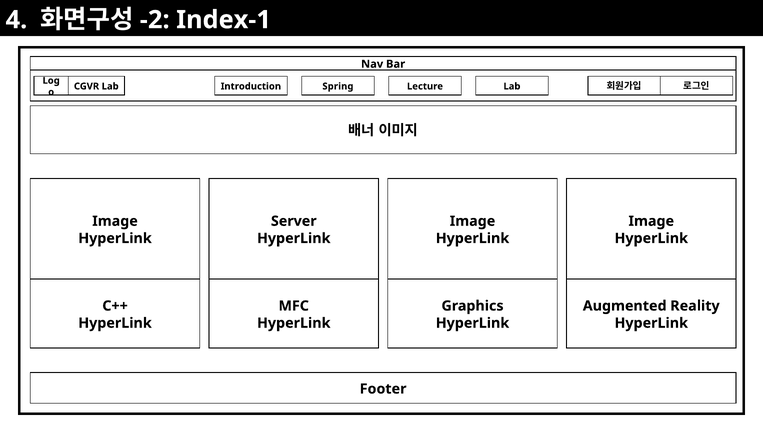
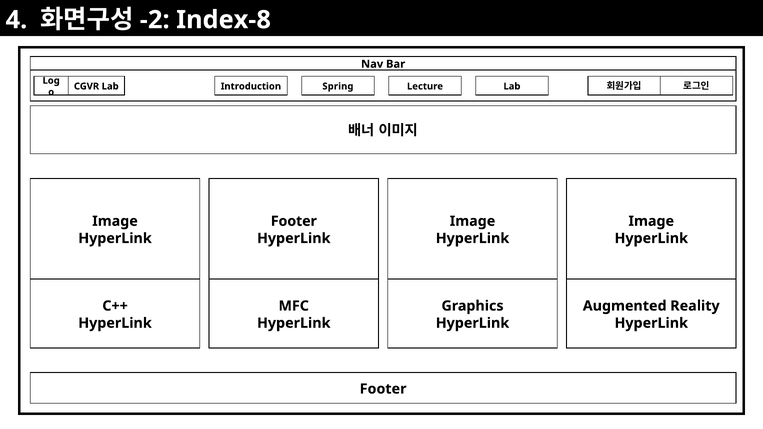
Index-1: Index-1 -> Index-8
Server at (294, 221): Server -> Footer
